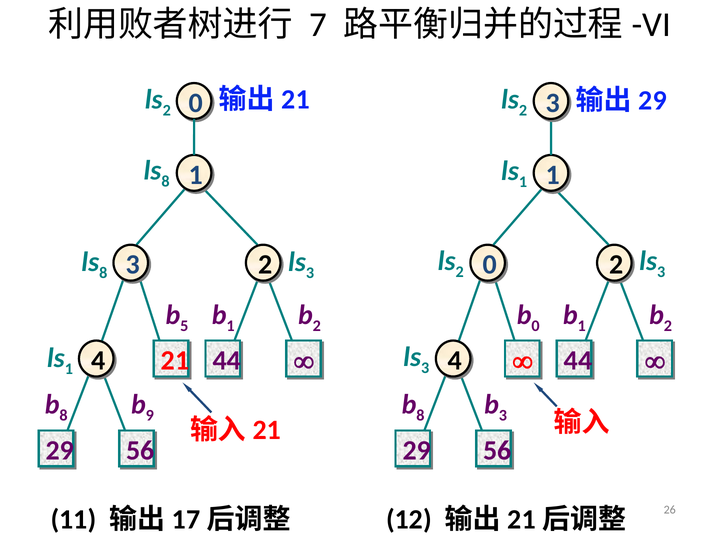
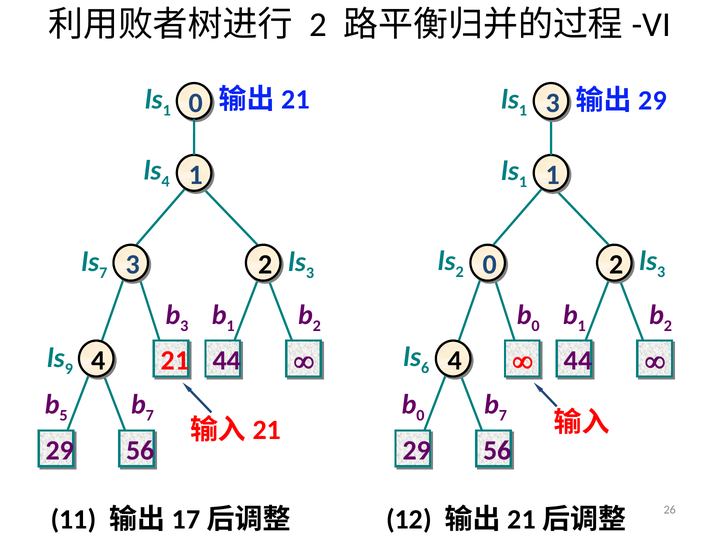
7 at (318, 25): 7 -> 2
2 at (167, 110): 2 -> 1
2 at (523, 110): 2 -> 1
8 at (166, 181): 8 -> 4
8 at (103, 273): 8 -> 7
5 at (184, 326): 5 -> 3
3 at (425, 368): 3 -> 6
1 at (69, 369): 1 -> 9
8 at (63, 416): 8 -> 5
9 at (150, 416): 9 -> 7
8 at (420, 416): 8 -> 0
3 at (503, 416): 3 -> 7
